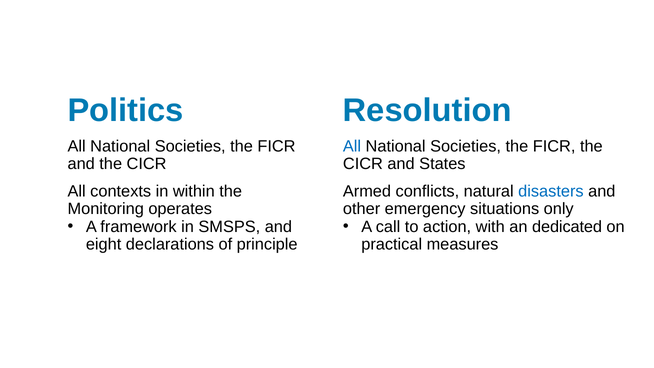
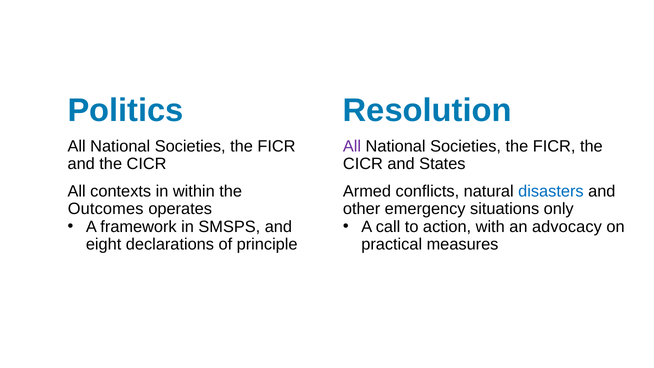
All at (352, 146) colour: blue -> purple
Monitoring: Monitoring -> Outcomes
dedicated: dedicated -> advocacy
